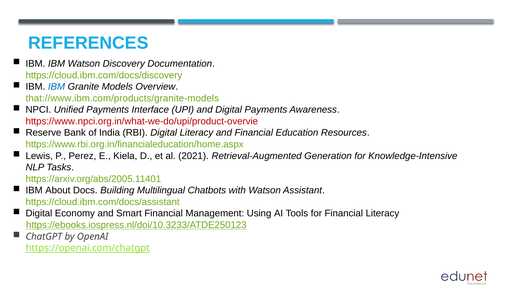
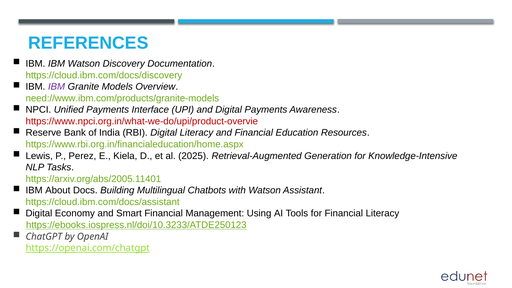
IBM at (57, 87) colour: blue -> purple
that://www.ibm.com/products/granite-models: that://www.ibm.com/products/granite-models -> need://www.ibm.com/products/granite-models
2021: 2021 -> 2025
